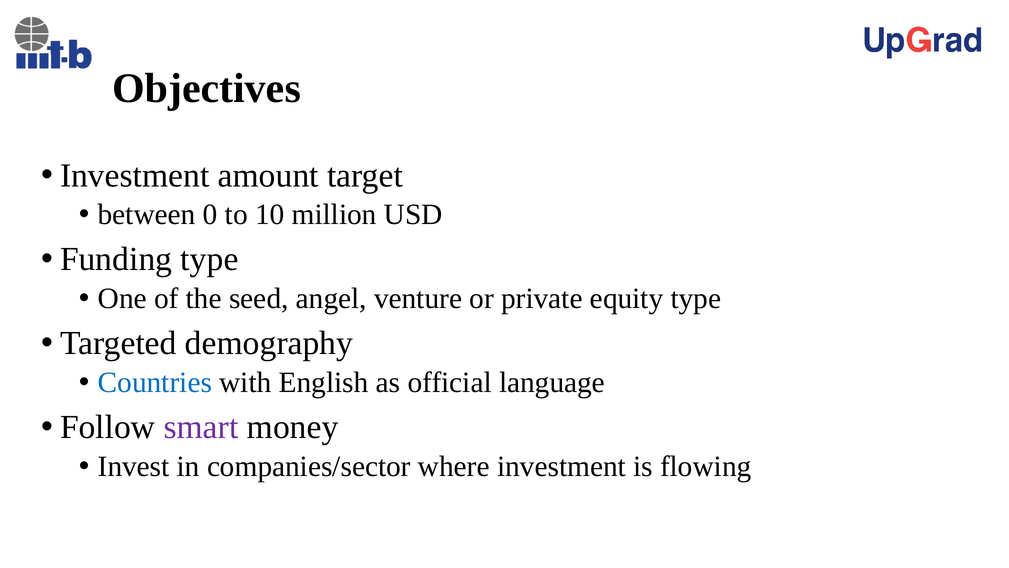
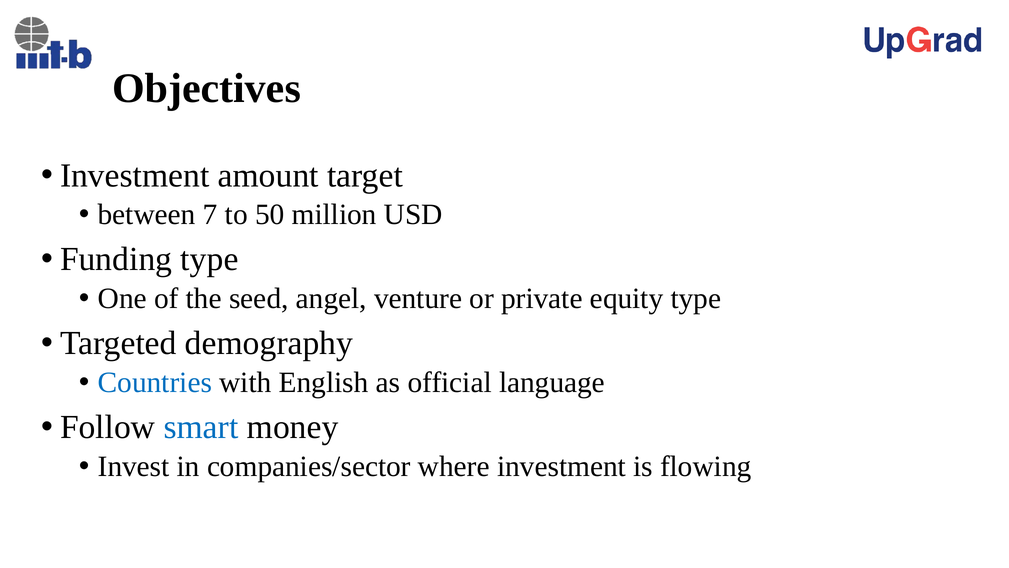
0: 0 -> 7
10: 10 -> 50
smart colour: purple -> blue
